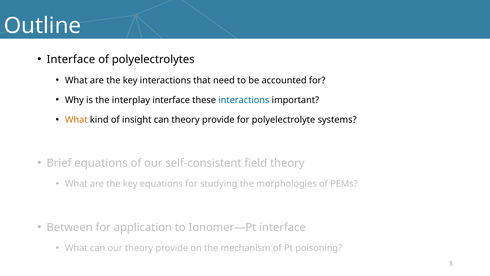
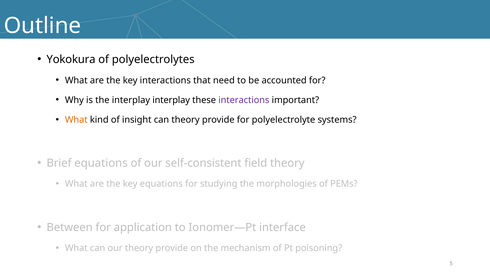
Interface at (71, 59): Interface -> Yokokura
interplay interface: interface -> interplay
interactions at (244, 100) colour: blue -> purple
